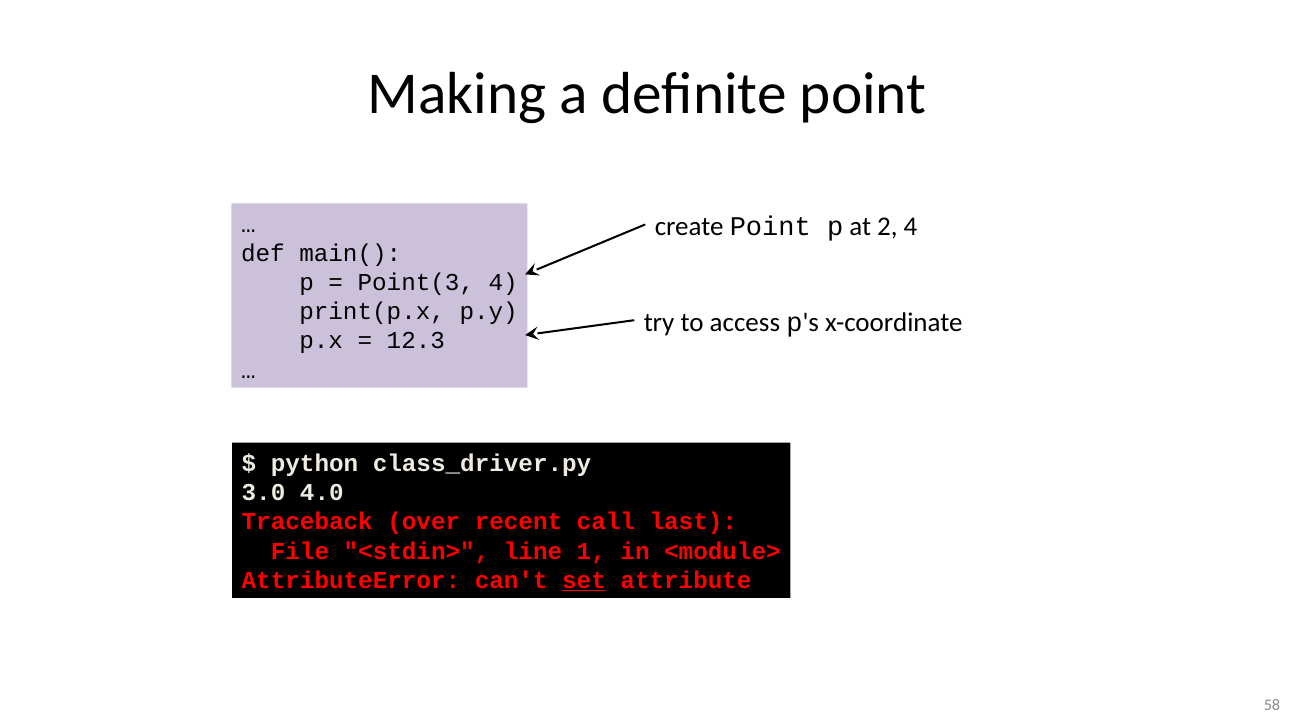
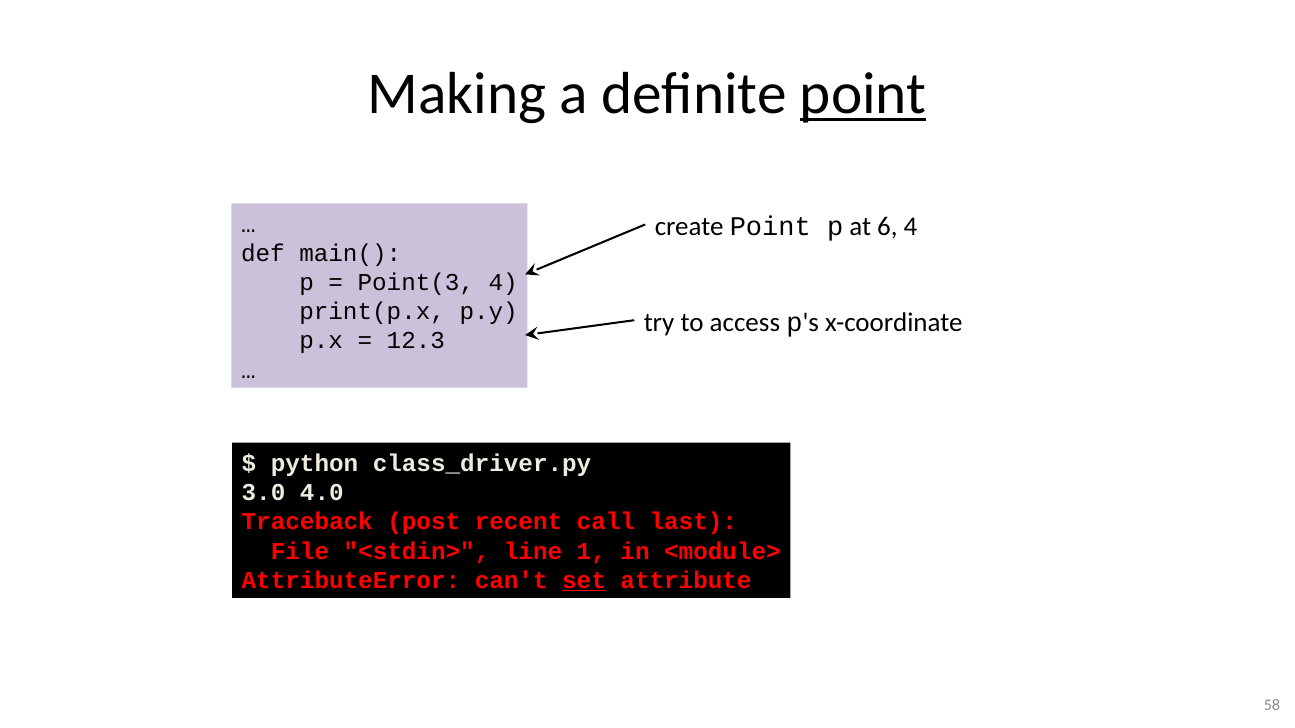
point at (863, 94) underline: none -> present
2: 2 -> 6
over: over -> post
